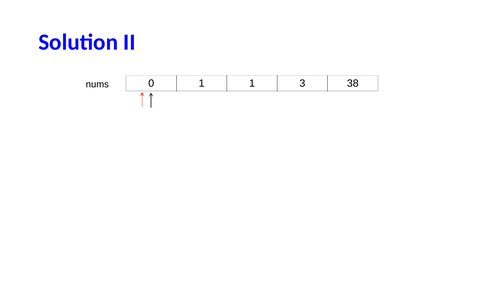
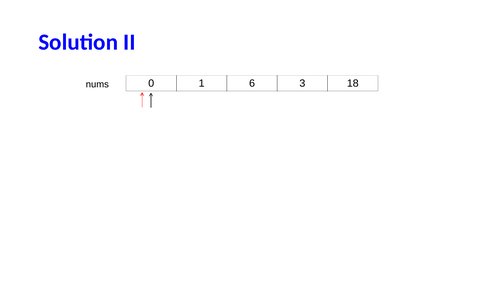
1 1: 1 -> 6
38: 38 -> 18
